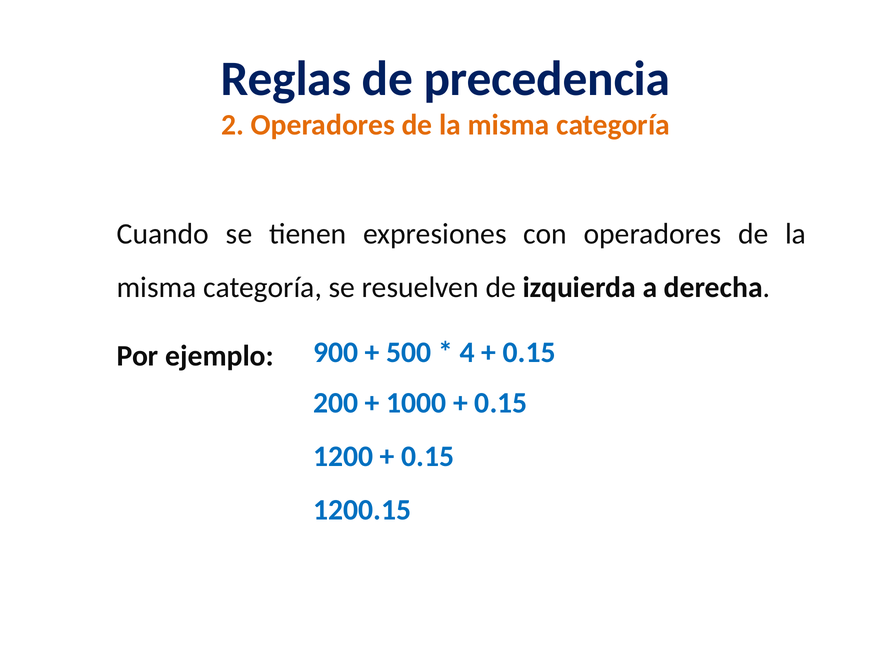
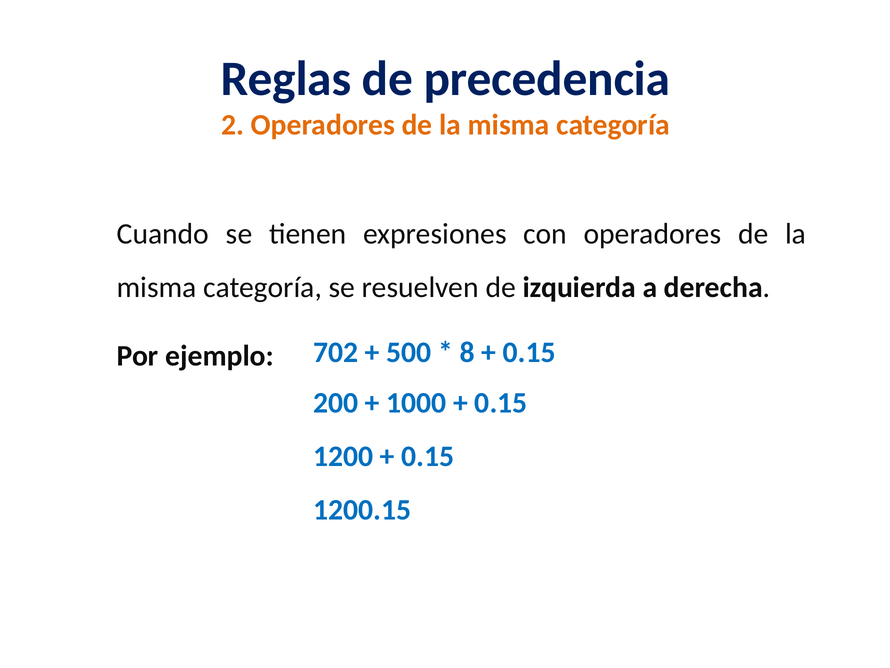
900: 900 -> 702
4: 4 -> 8
